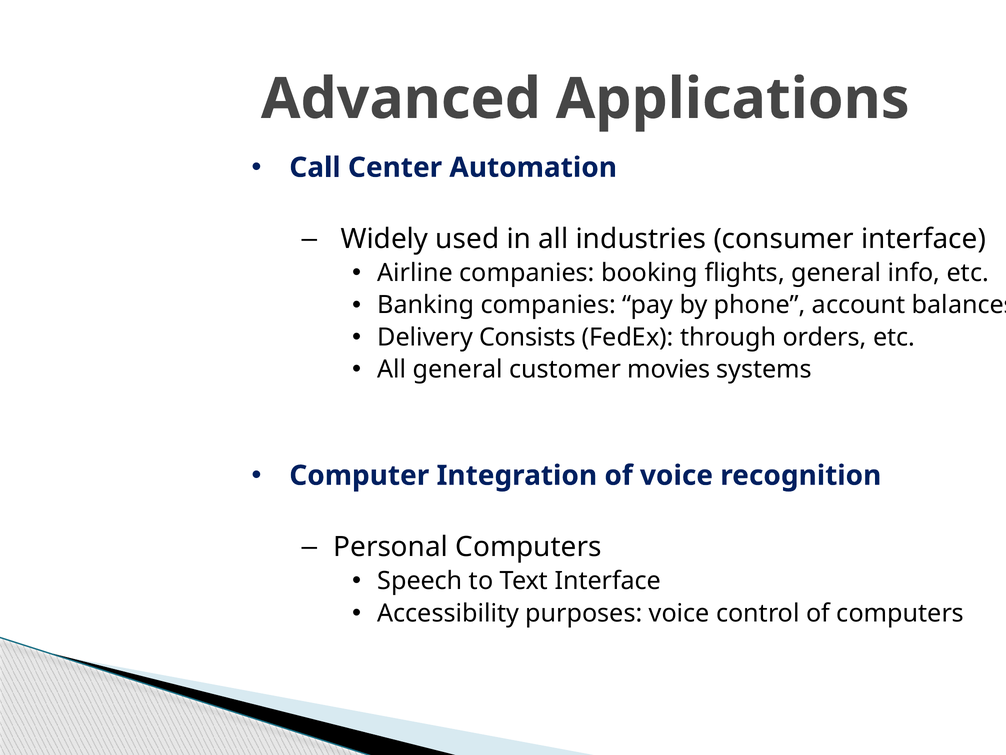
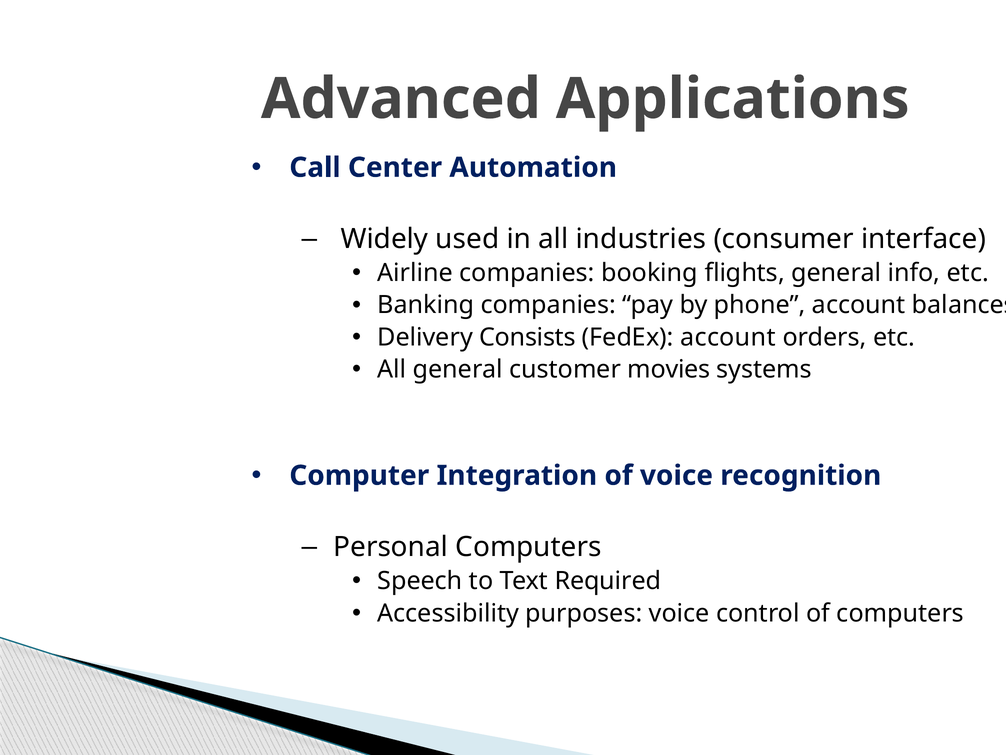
FedEx through: through -> account
Text Interface: Interface -> Required
